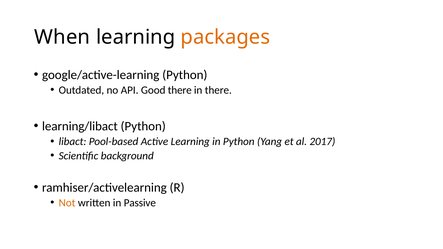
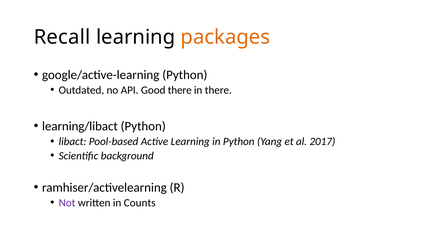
When: When -> Recall
Not colour: orange -> purple
Passive: Passive -> Counts
